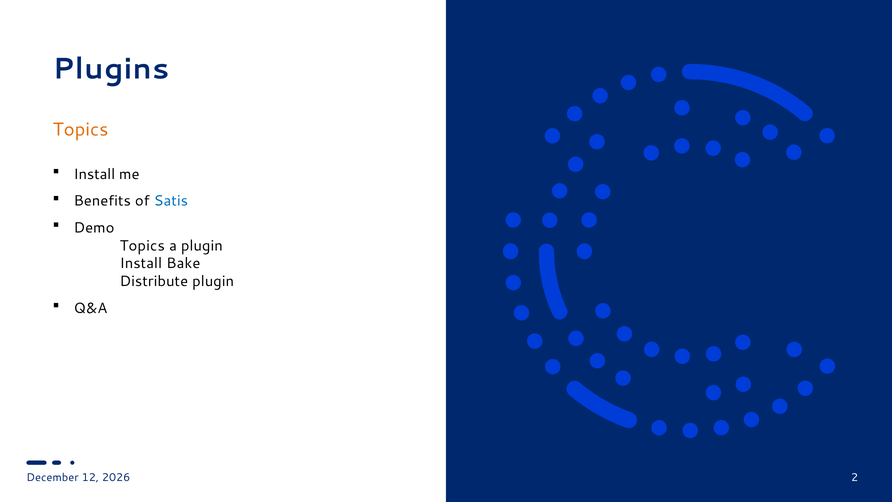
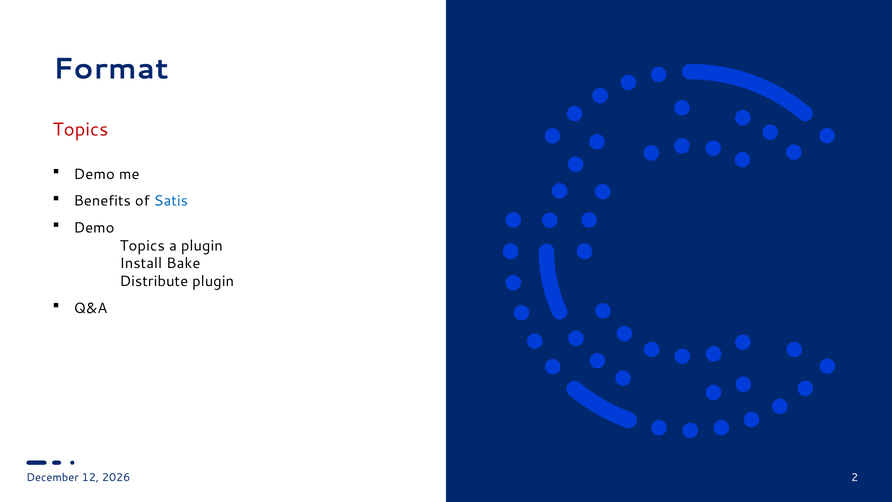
Plugins: Plugins -> Format
Topics at (81, 130) colour: orange -> red
Install at (94, 174): Install -> Demo
